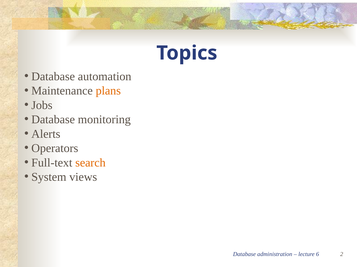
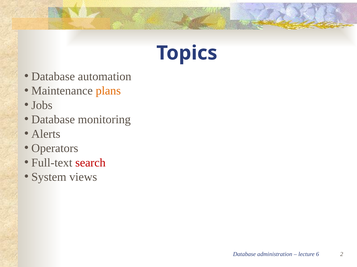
search colour: orange -> red
